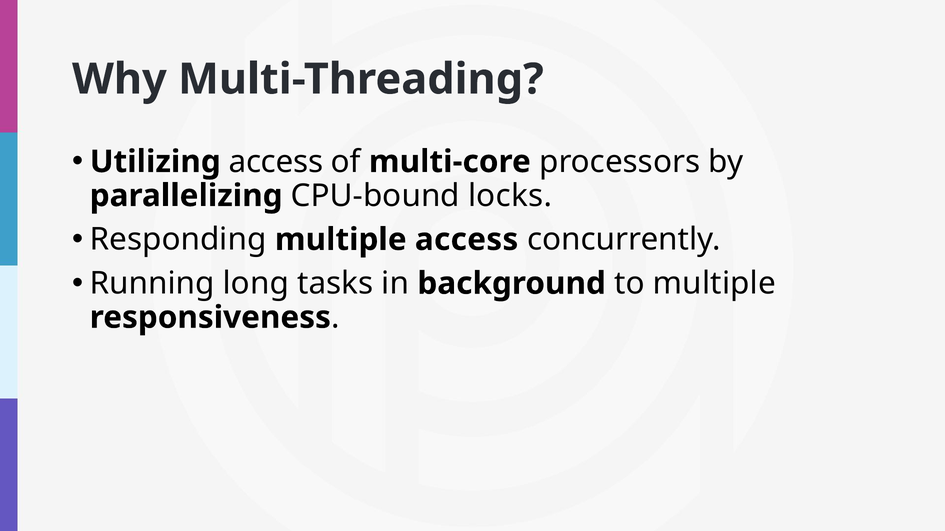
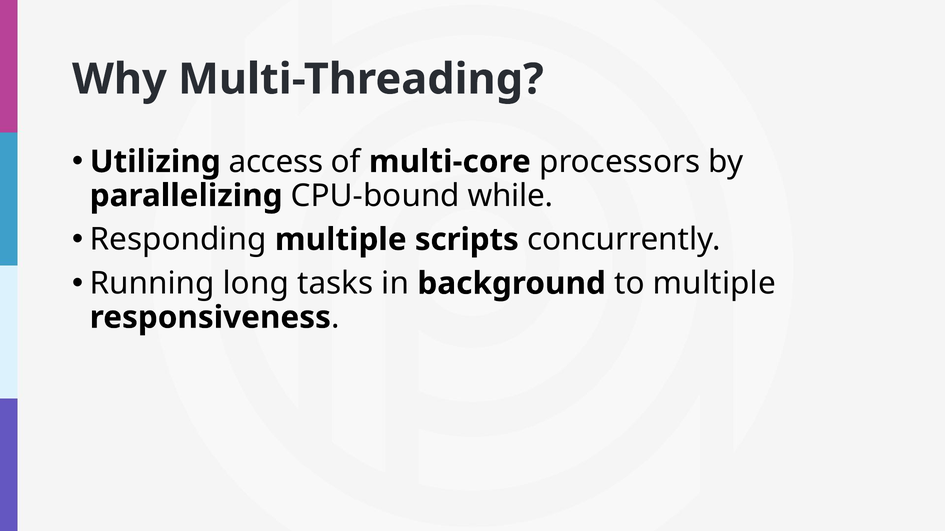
locks: locks -> while
multiple access: access -> scripts
